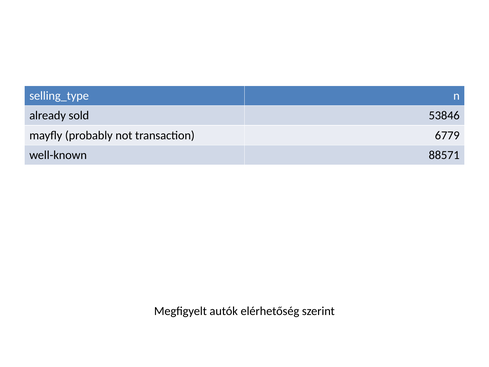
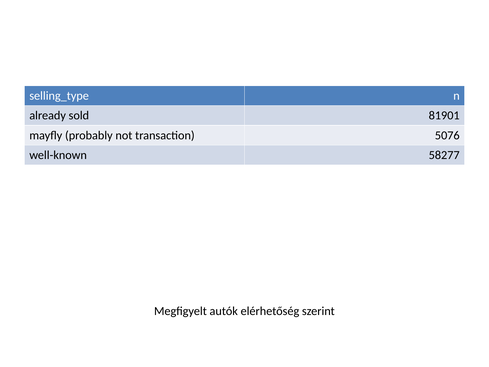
53846: 53846 -> 81901
6779: 6779 -> 5076
88571: 88571 -> 58277
